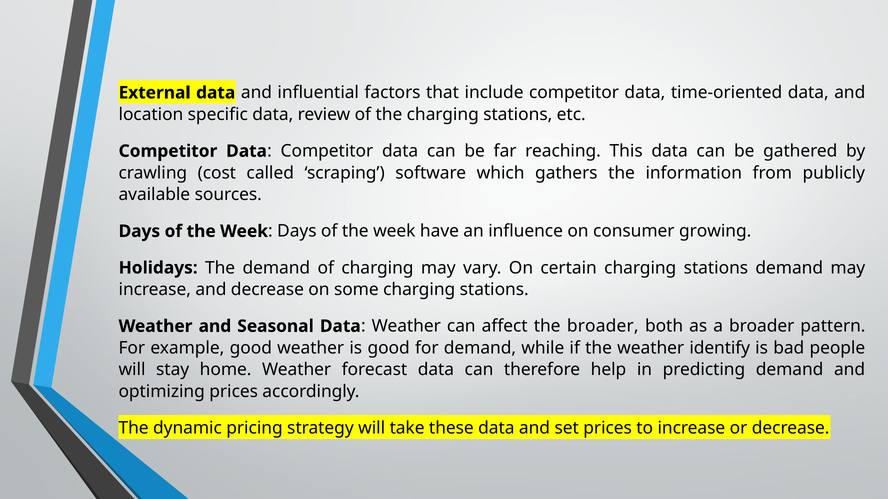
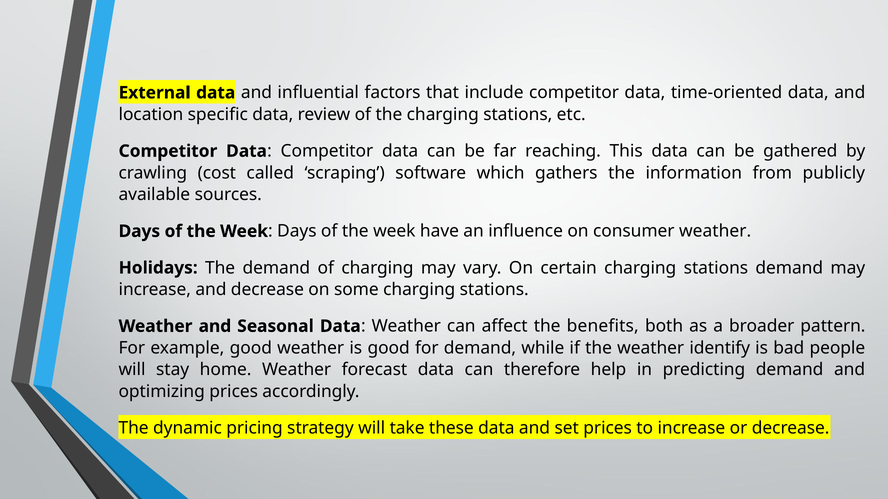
consumer growing: growing -> weather
the broader: broader -> benefits
